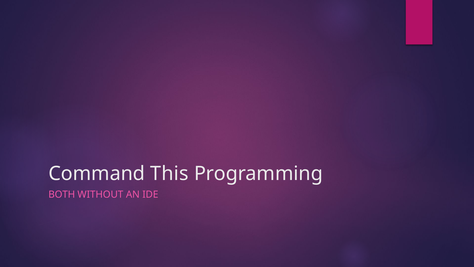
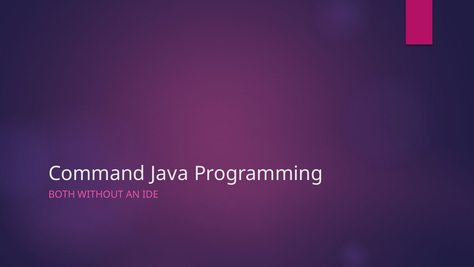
This: This -> Java
